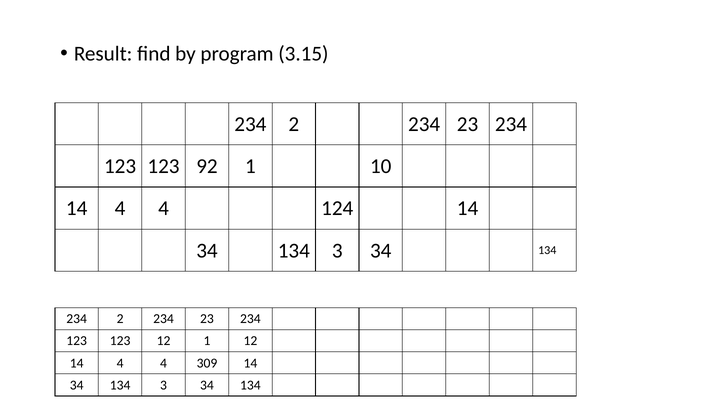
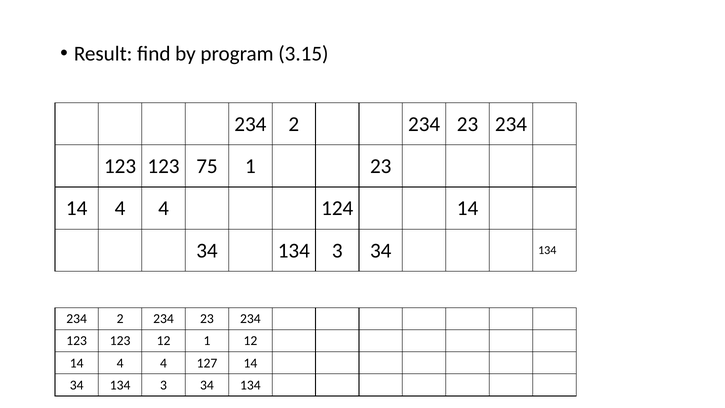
92: 92 -> 75
1 10: 10 -> 23
309: 309 -> 127
